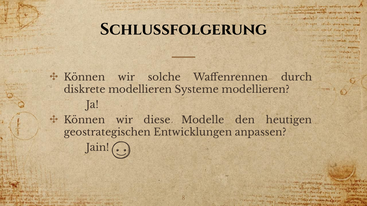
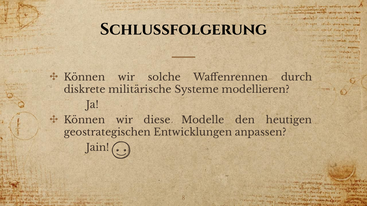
diskrete modellieren: modellieren -> militärische
